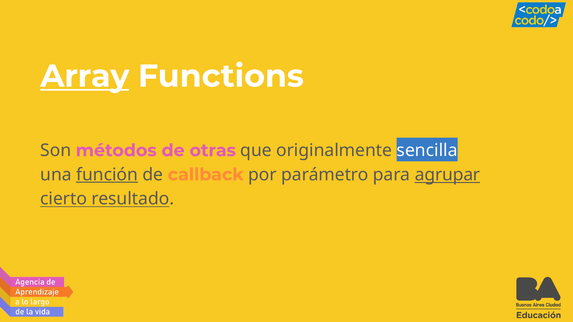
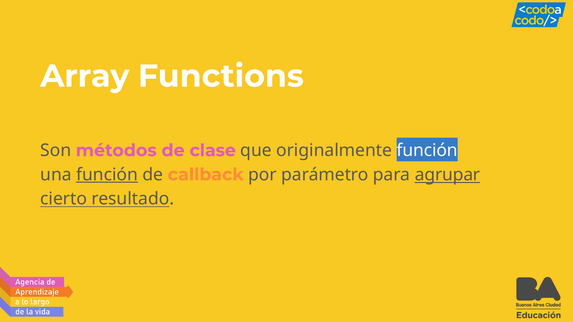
Array underline: present -> none
otras: otras -> clase
originalmente sencilla: sencilla -> función
